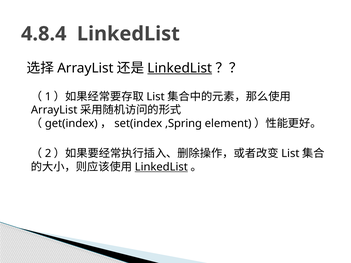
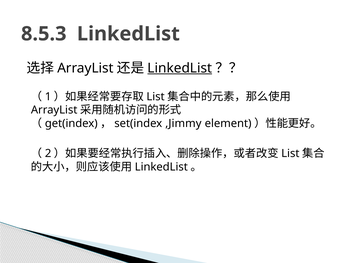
4.8.4: 4.8.4 -> 8.5.3
,Spring: ,Spring -> ,Jimmy
LinkedList at (161, 167) underline: present -> none
